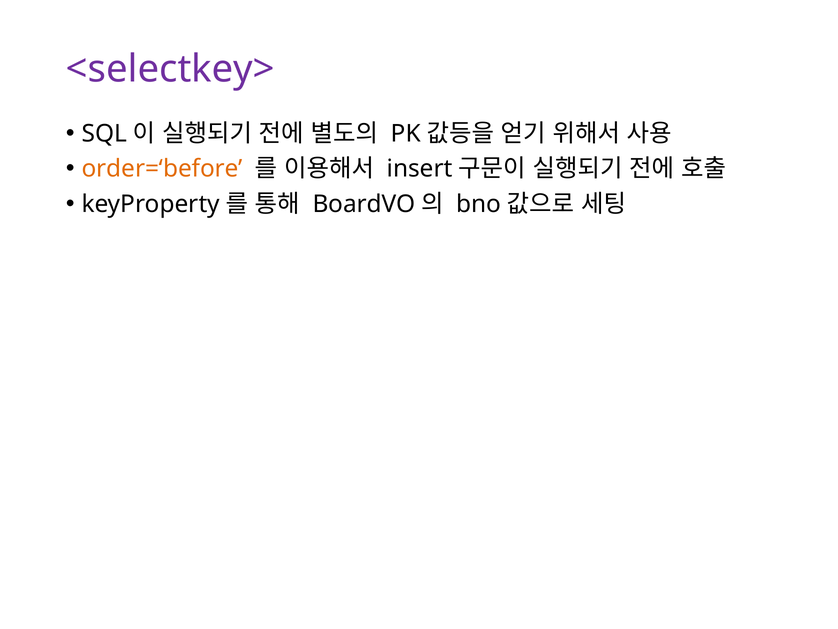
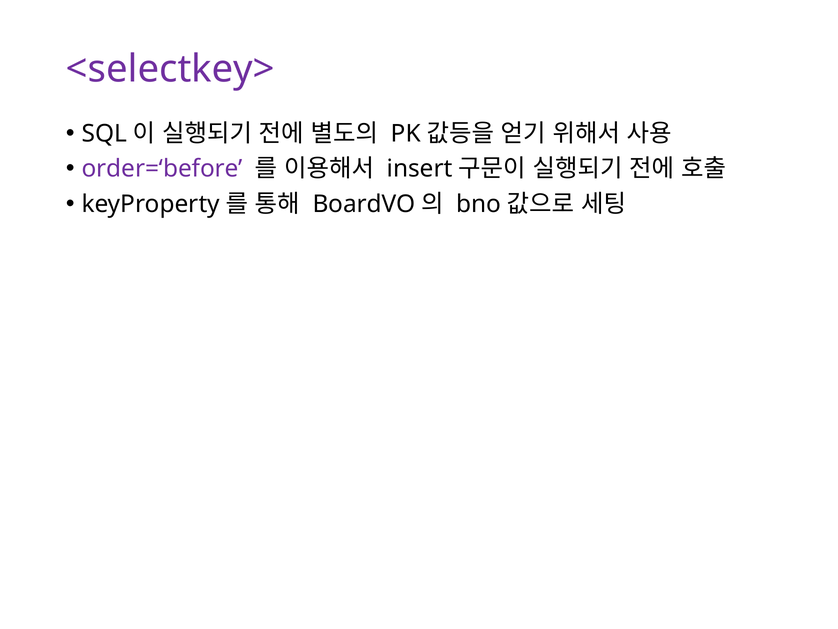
order=‘before colour: orange -> purple
